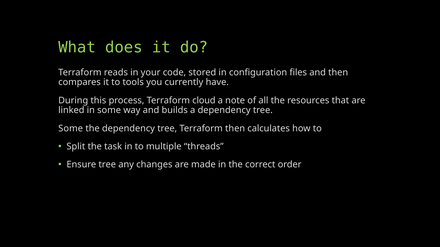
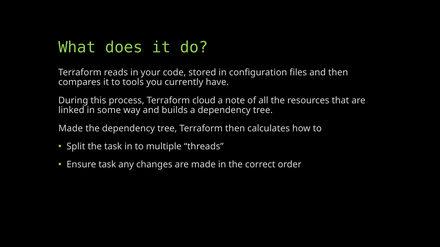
Some at (71, 129): Some -> Made
Ensure tree: tree -> task
